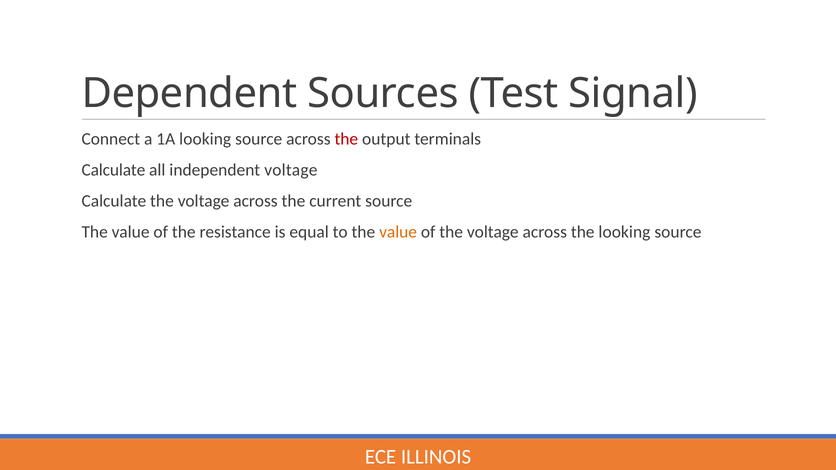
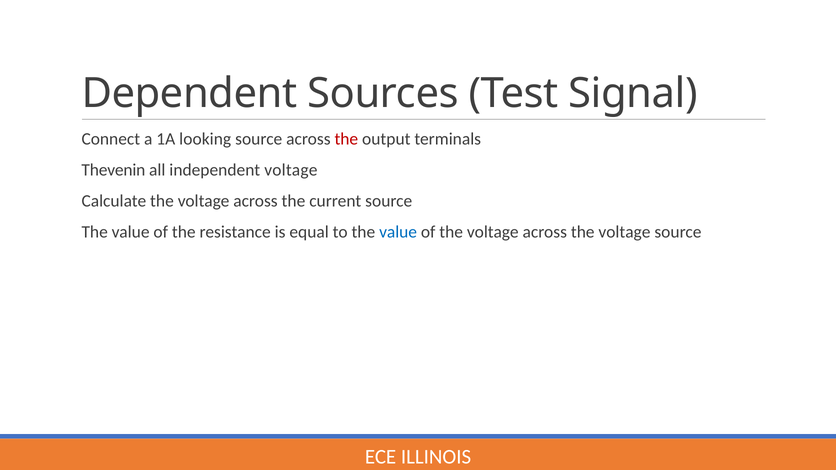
Calculate at (113, 170): Calculate -> Thevenin
value at (398, 232) colour: orange -> blue
across the looking: looking -> voltage
